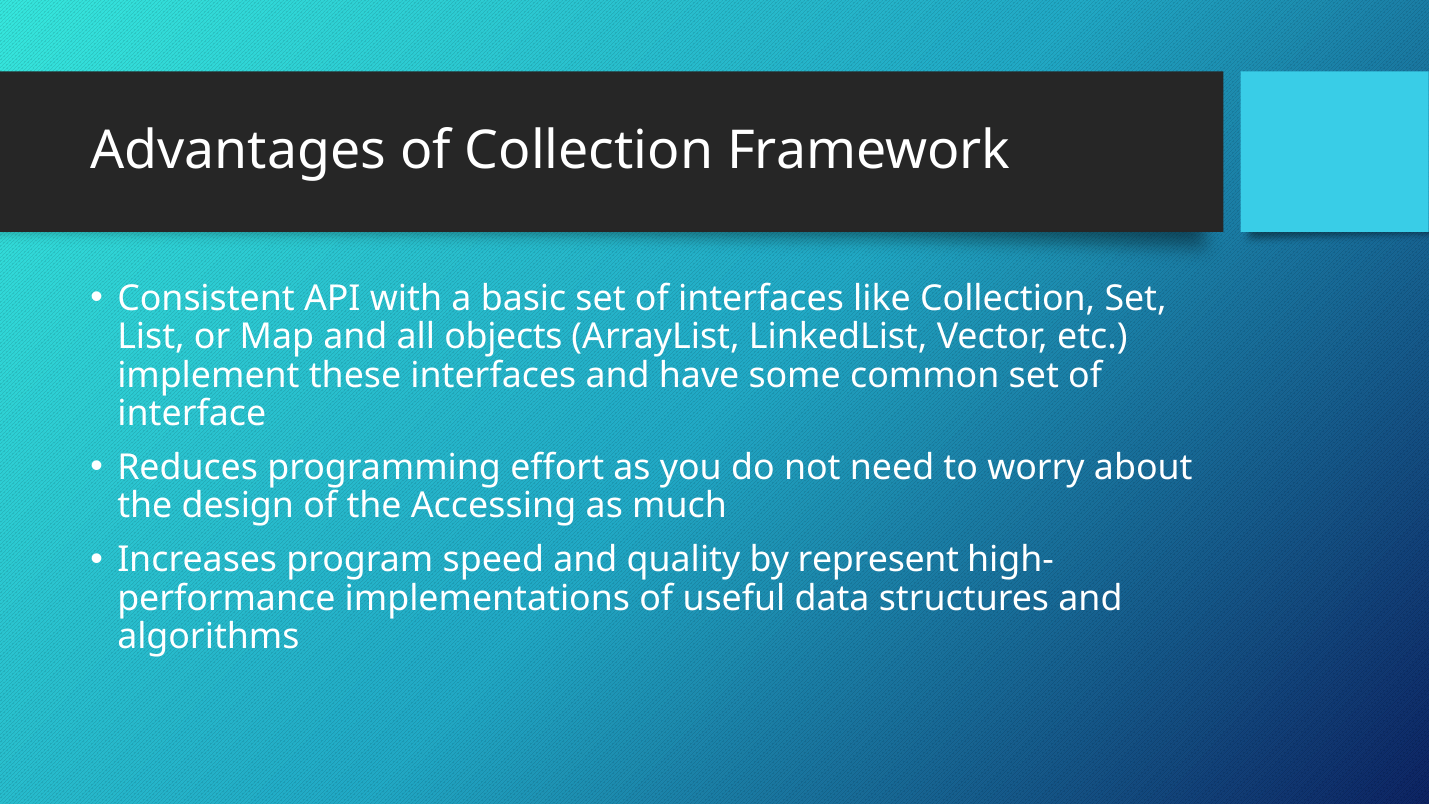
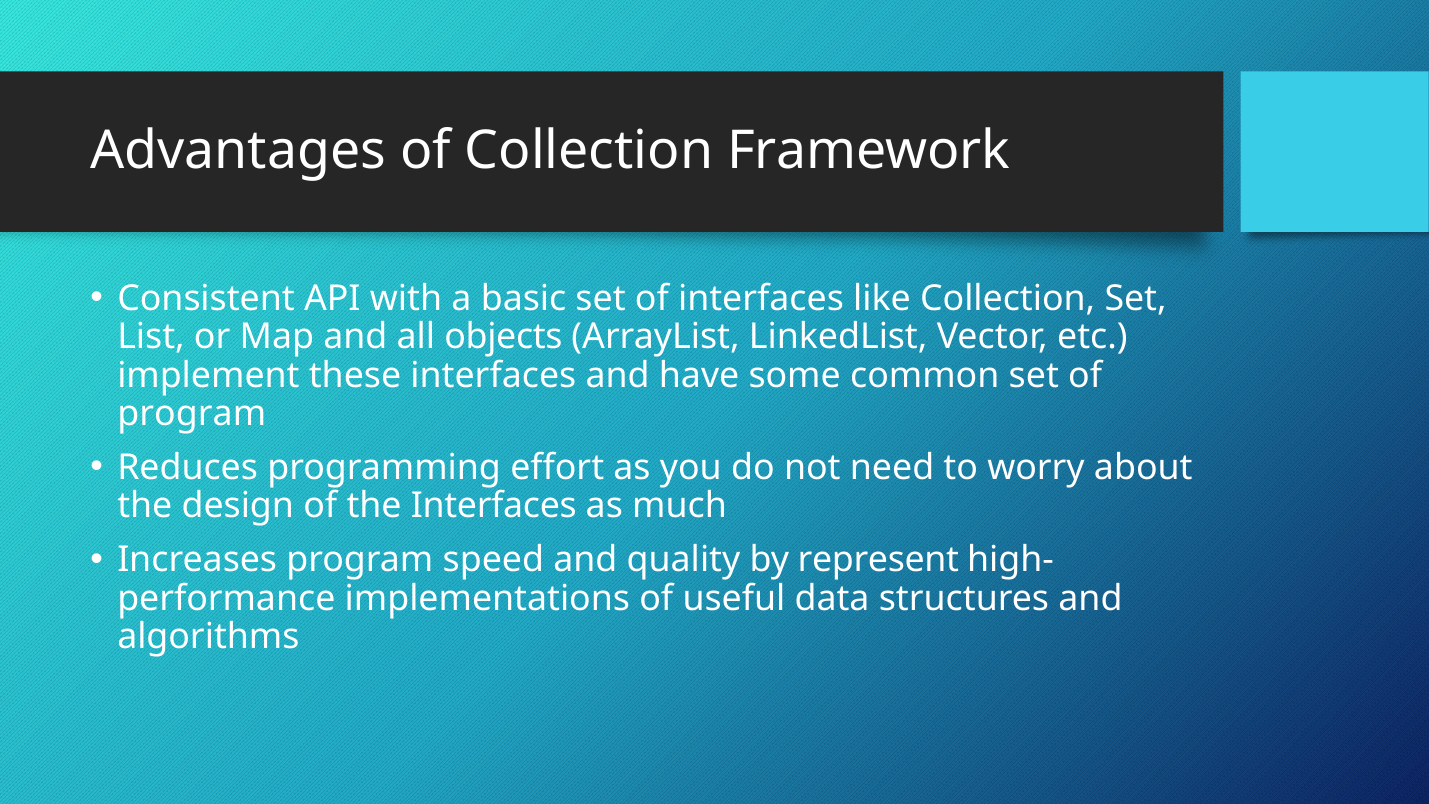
interface at (192, 414): interface -> program
the Accessing: Accessing -> Interfaces
